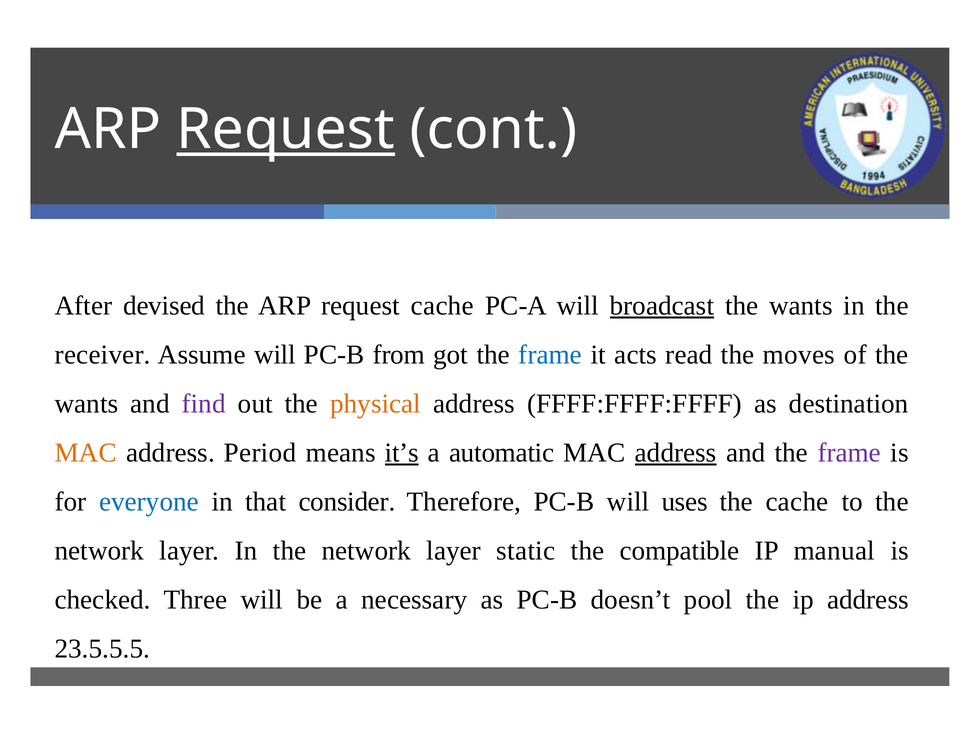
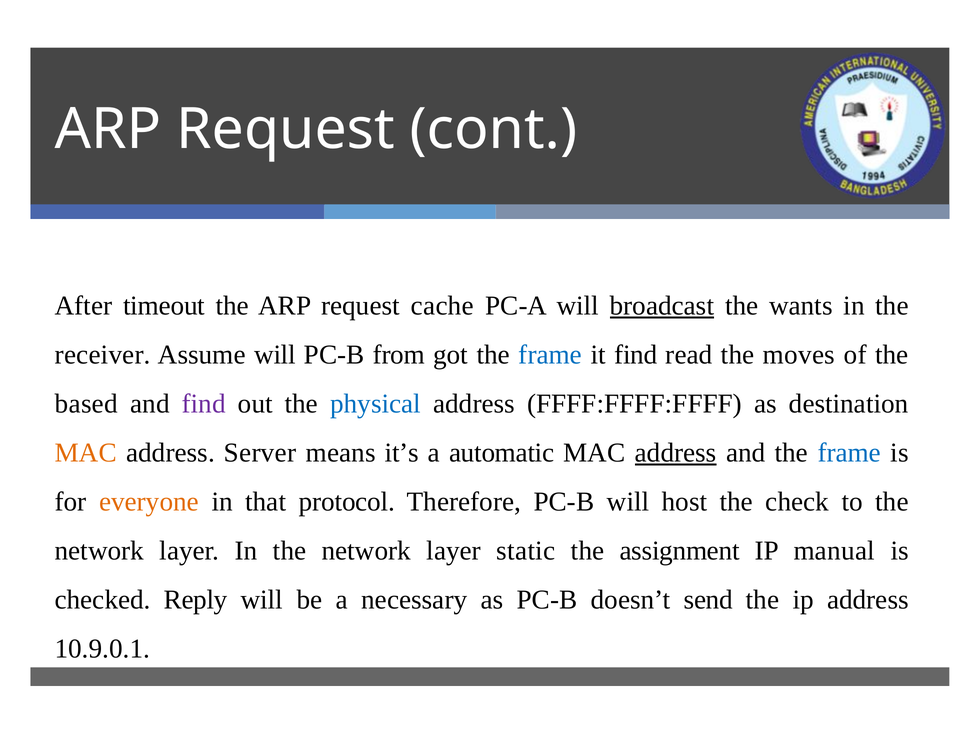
Request at (286, 130) underline: present -> none
devised: devised -> timeout
it acts: acts -> find
wants at (86, 404): wants -> based
physical colour: orange -> blue
Period: Period -> Server
it’s underline: present -> none
frame at (849, 453) colour: purple -> blue
everyone colour: blue -> orange
consider: consider -> protocol
uses: uses -> host
the cache: cache -> check
compatible: compatible -> assignment
Three: Three -> Reply
pool: pool -> send
23.5.5.5: 23.5.5.5 -> 10.9.0.1
